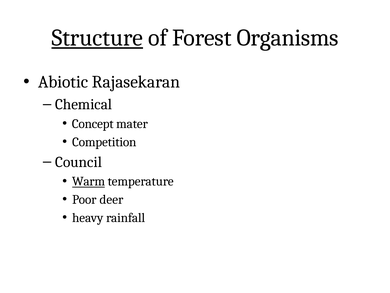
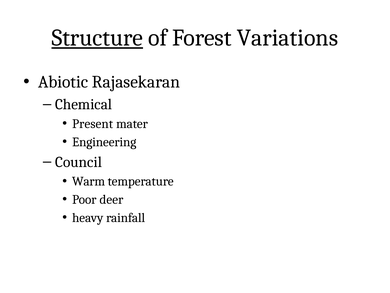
Organisms: Organisms -> Variations
Concept: Concept -> Present
Competition: Competition -> Engineering
Warm underline: present -> none
